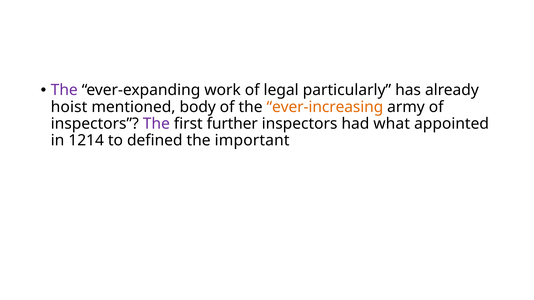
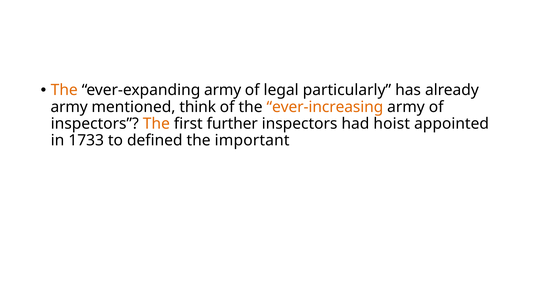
The at (64, 90) colour: purple -> orange
ever-expanding work: work -> army
hoist at (69, 107): hoist -> army
body: body -> think
The at (156, 124) colour: purple -> orange
what: what -> hoist
1214: 1214 -> 1733
